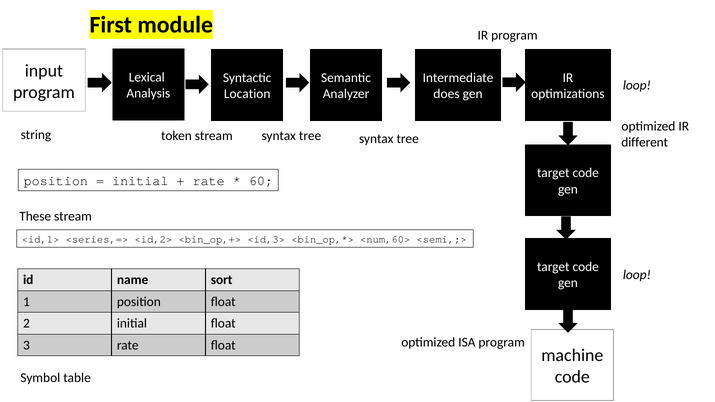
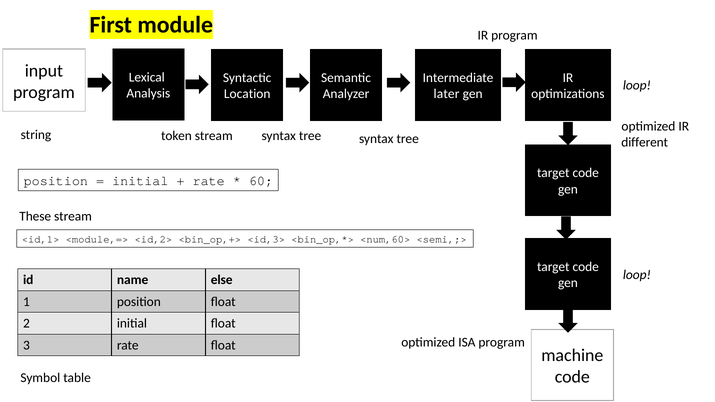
does: does -> later
<series,=>: <series,=> -> <module,=>
sort: sort -> else
